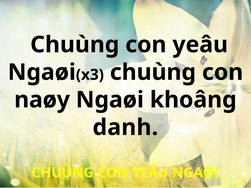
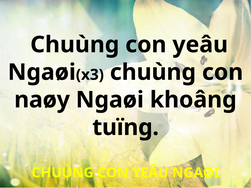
danh: danh -> tuïng
